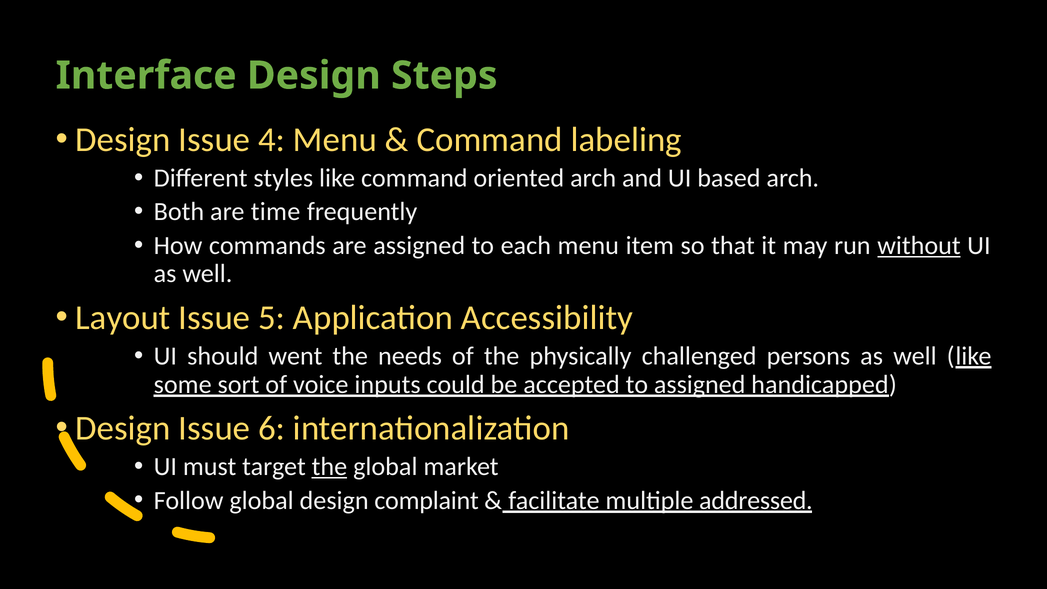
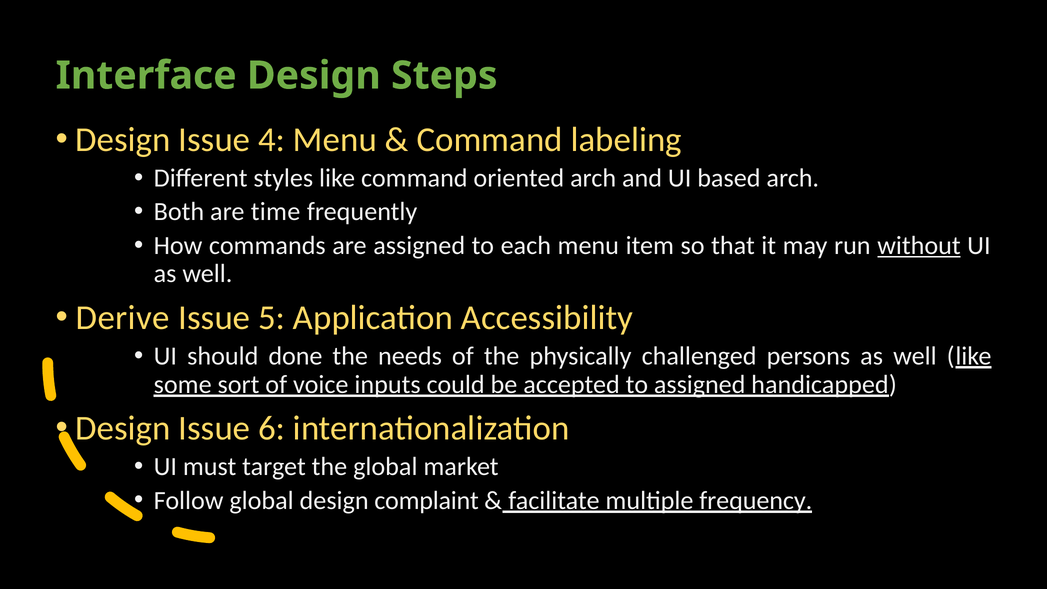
Layout: Layout -> Derive
went: went -> done
the at (329, 467) underline: present -> none
addressed: addressed -> frequency
